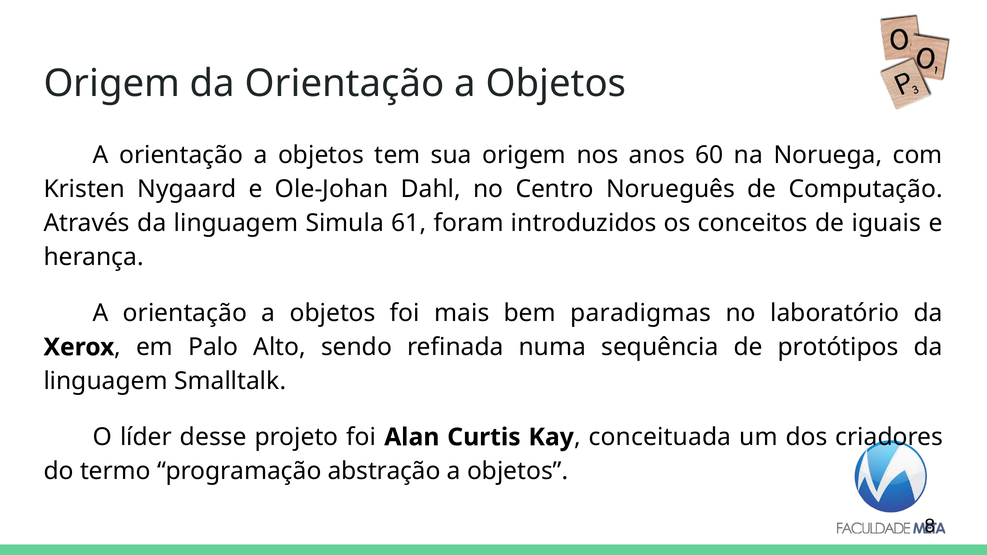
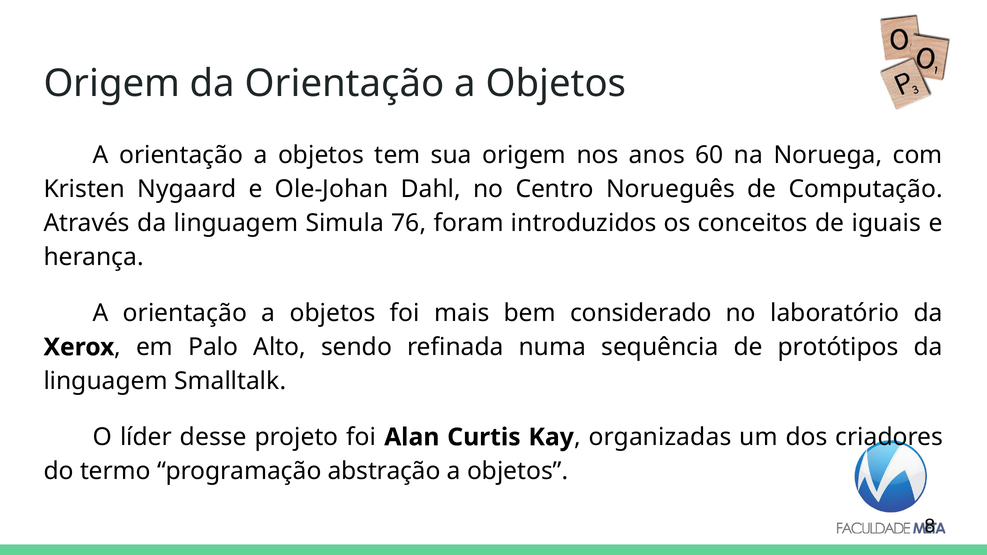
61: 61 -> 76
paradigmas: paradigmas -> considerado
conceituada: conceituada -> organizadas
